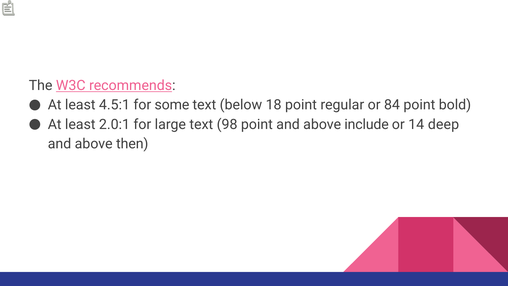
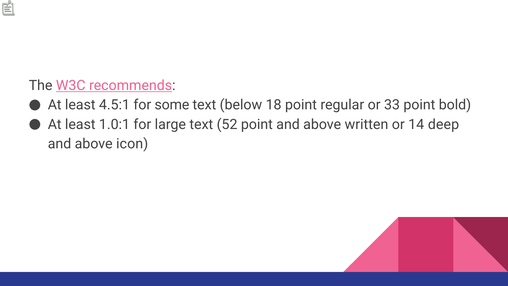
84: 84 -> 33
2.0:1: 2.0:1 -> 1.0:1
98: 98 -> 52
include: include -> written
then: then -> icon
